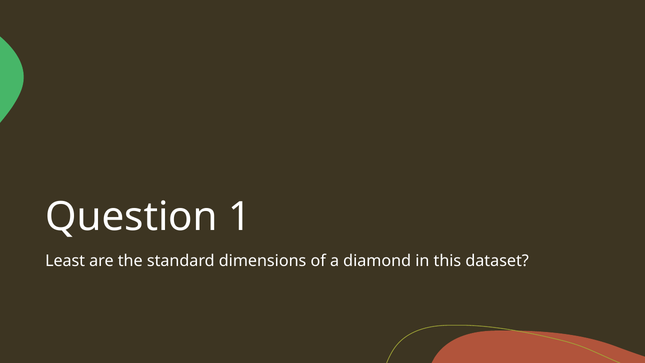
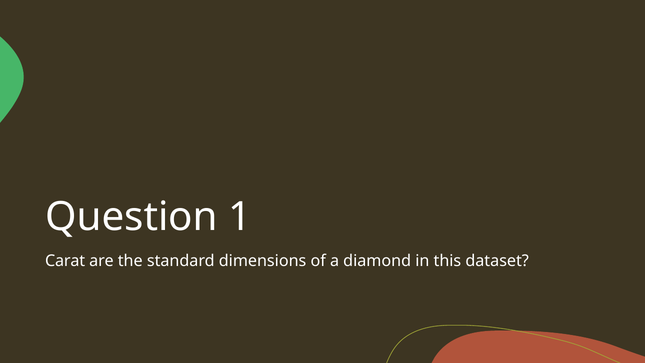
Least: Least -> Carat
